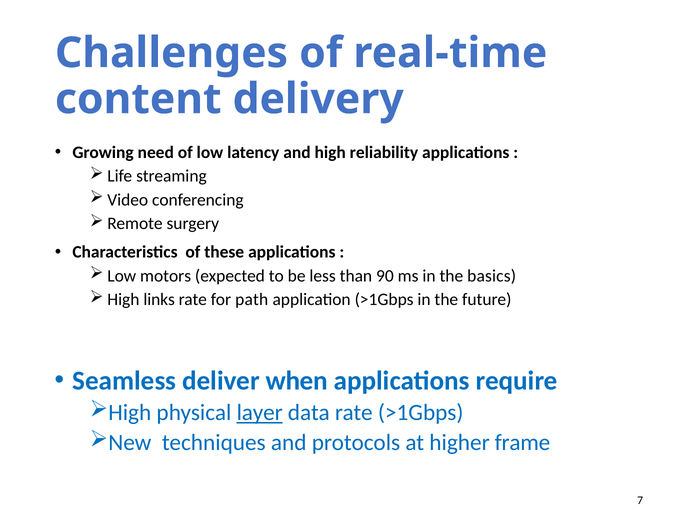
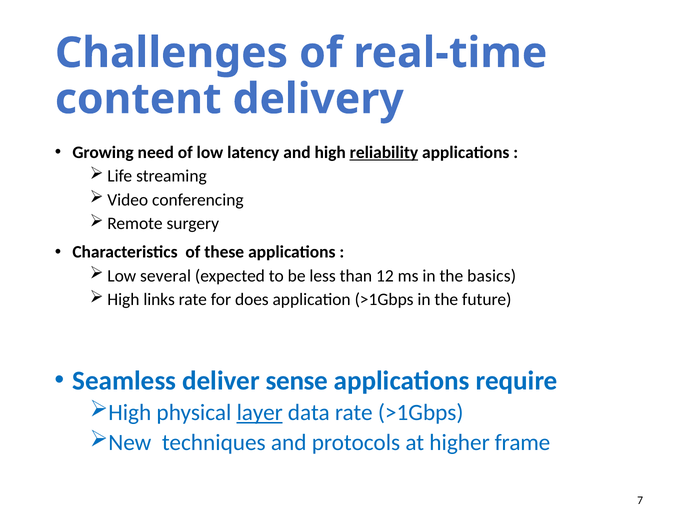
reliability underline: none -> present
motors: motors -> several
90: 90 -> 12
path: path -> does
when: when -> sense
